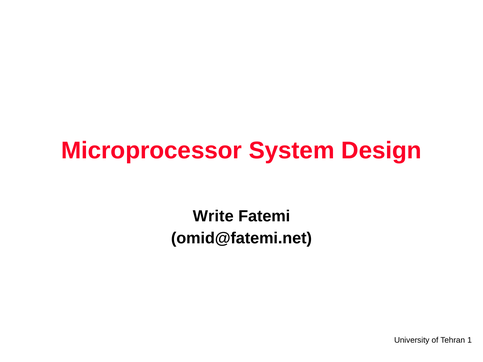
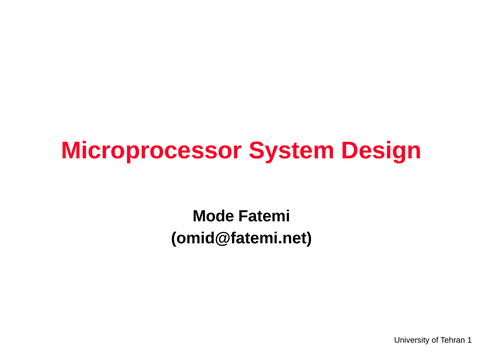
Write: Write -> Mode
